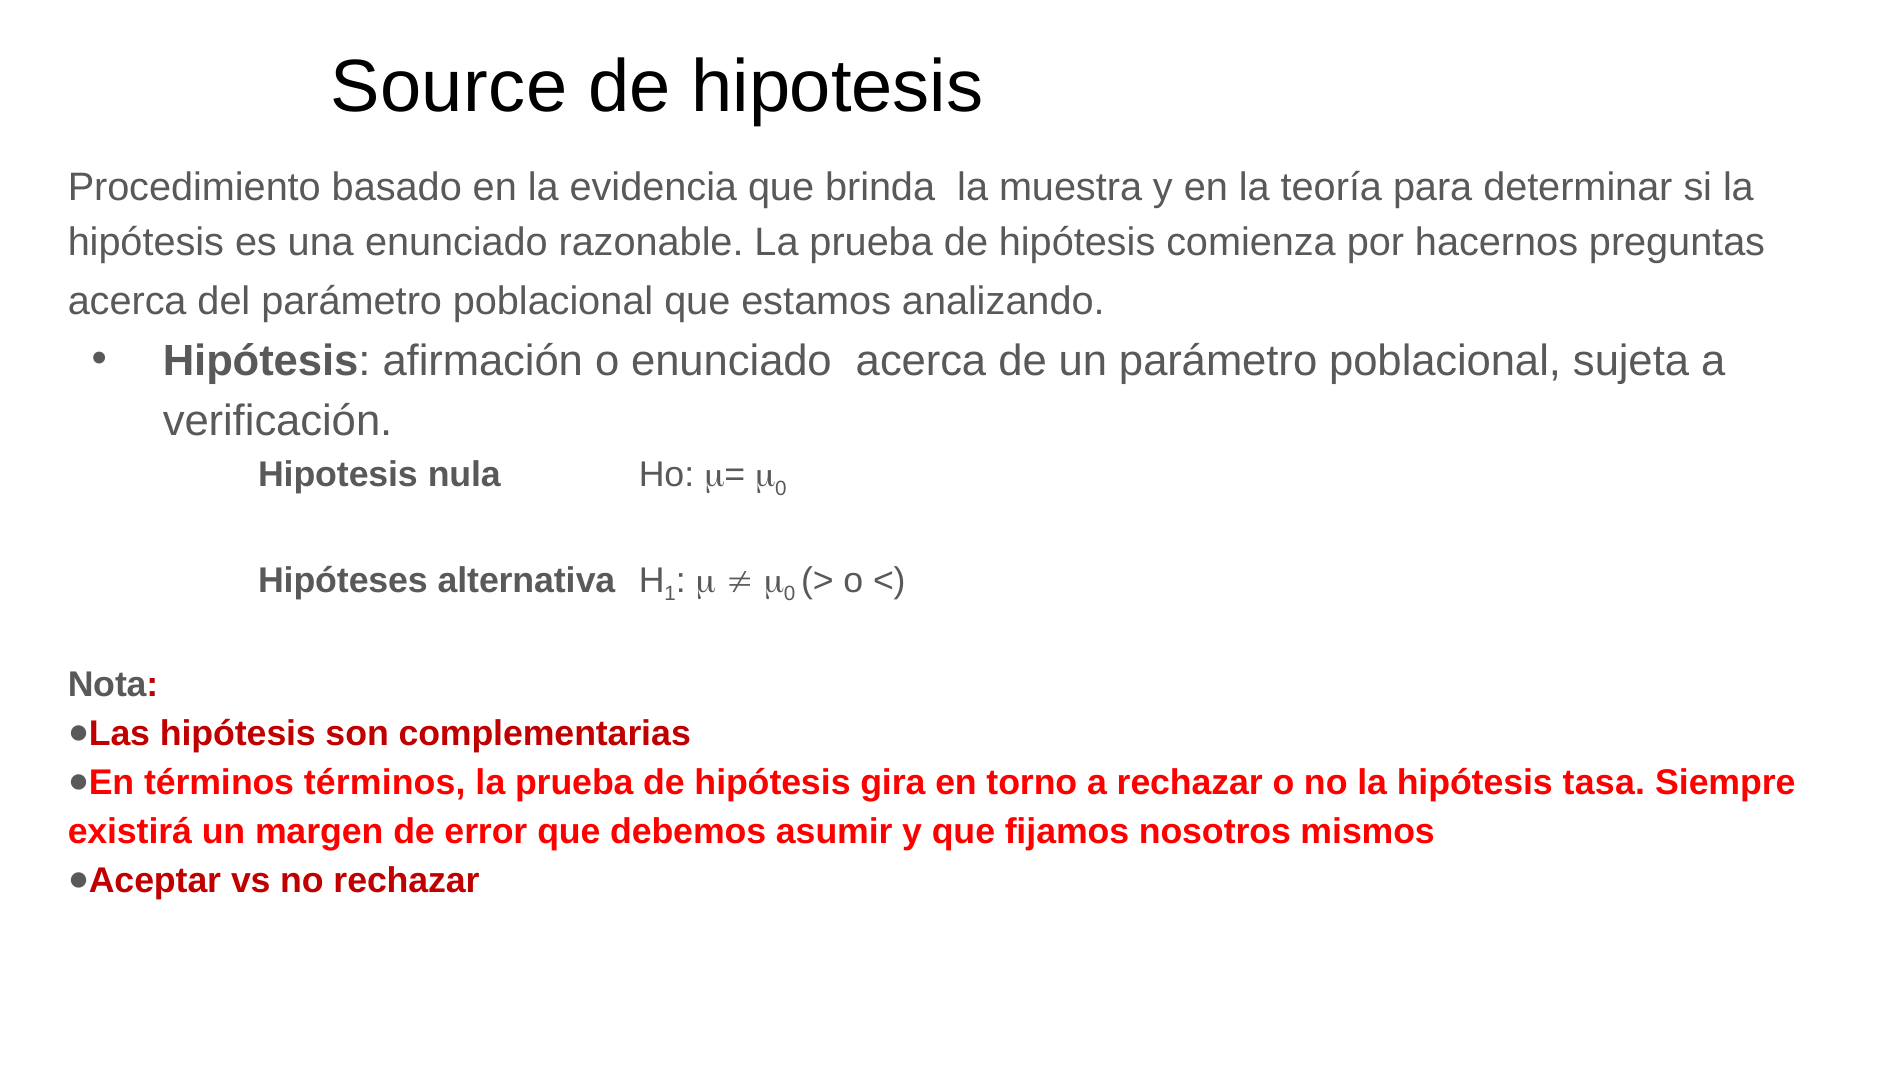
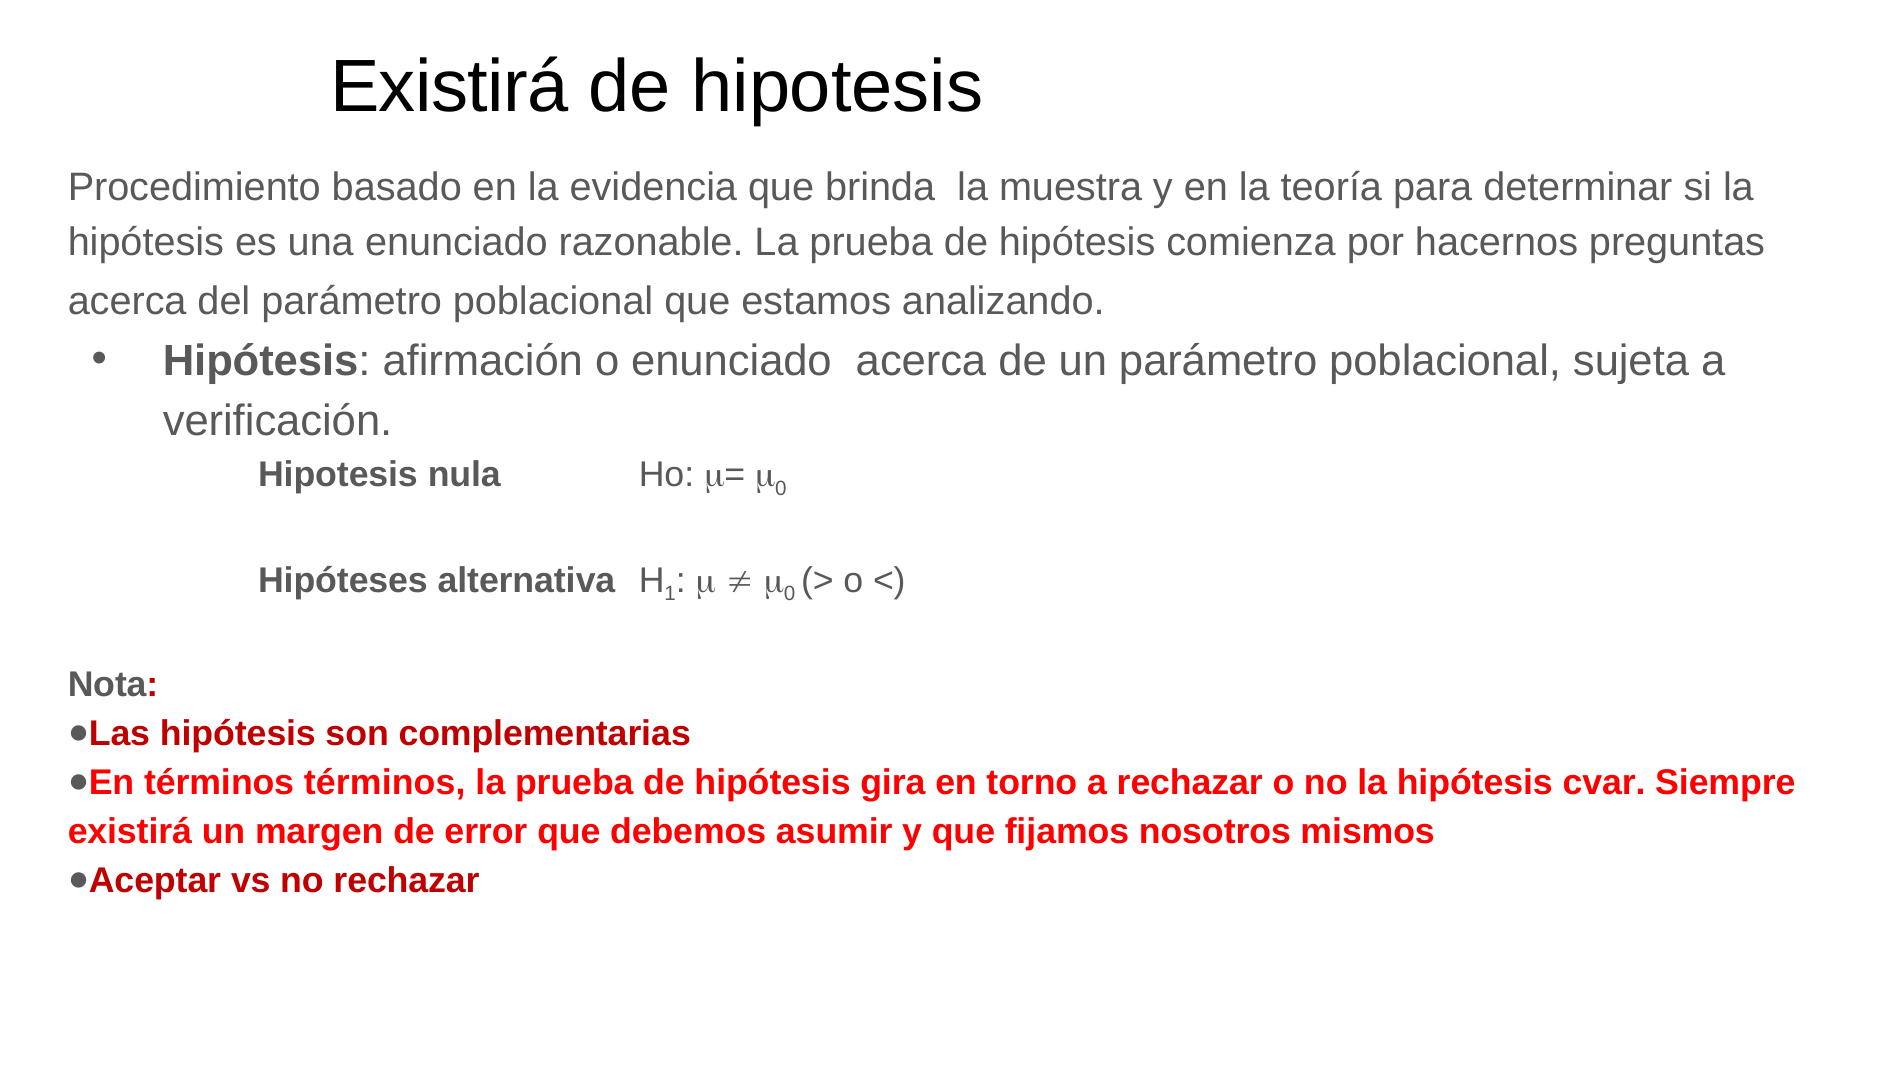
Source at (449, 87): Source -> Existirá
tasa: tasa -> cvar
